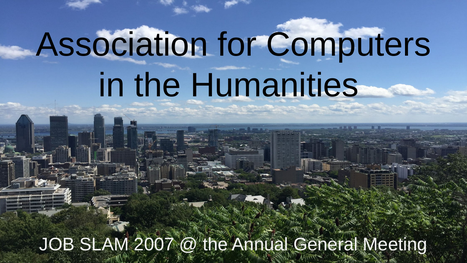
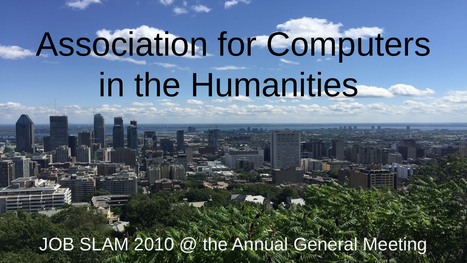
2007: 2007 -> 2010
